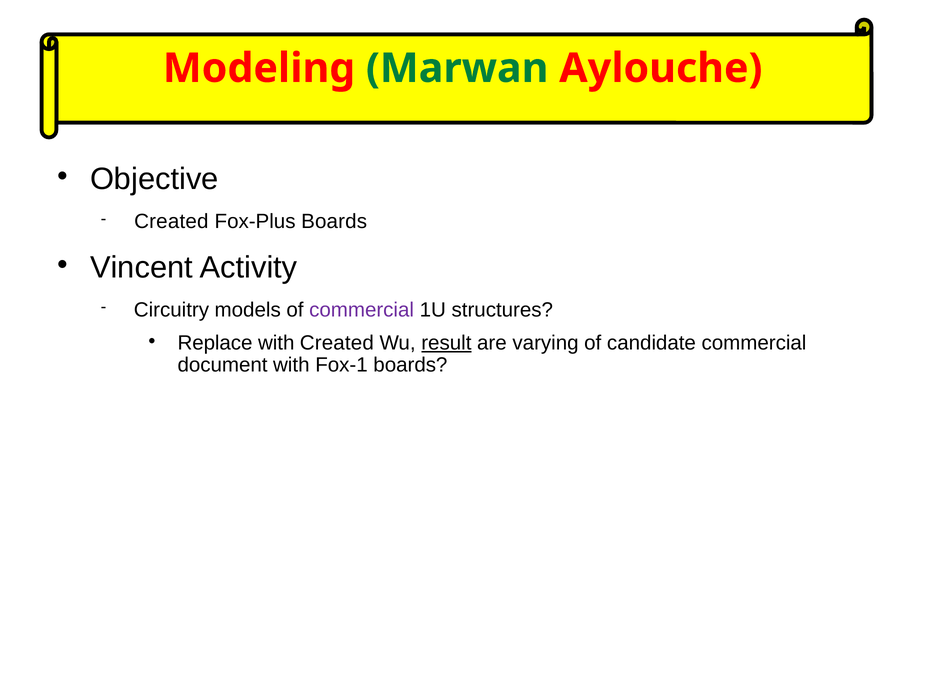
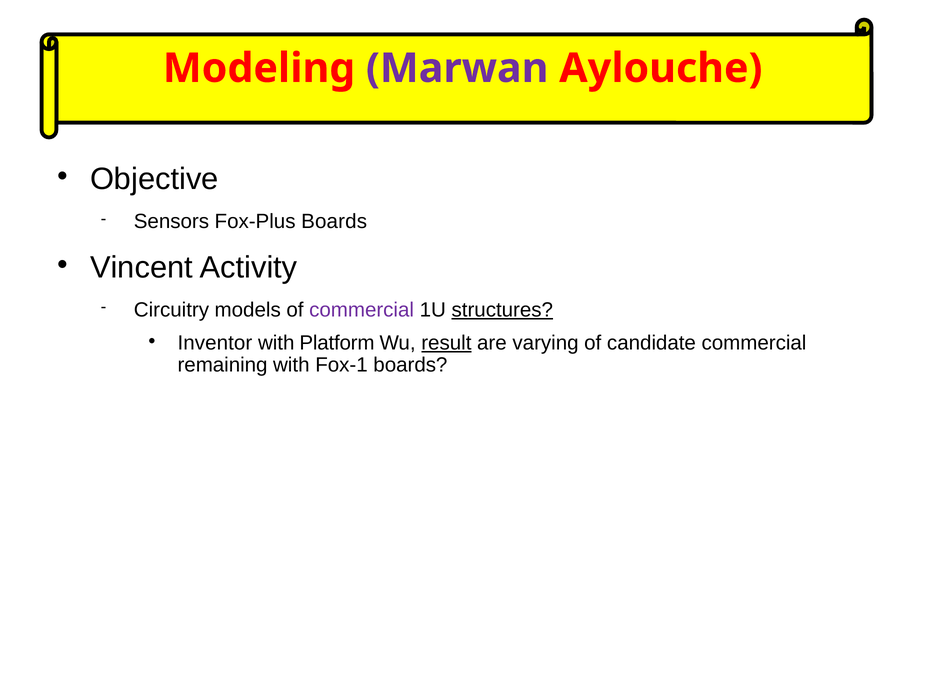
Marwan colour: green -> purple
Created at (171, 221): Created -> Sensors
structures underline: none -> present
Replace: Replace -> Inventor
with Created: Created -> Platform
document: document -> remaining
